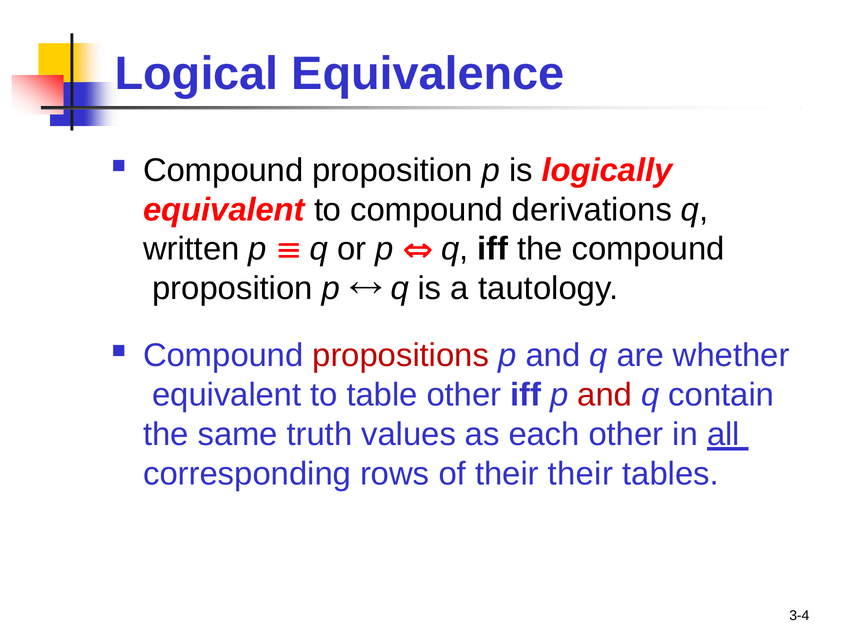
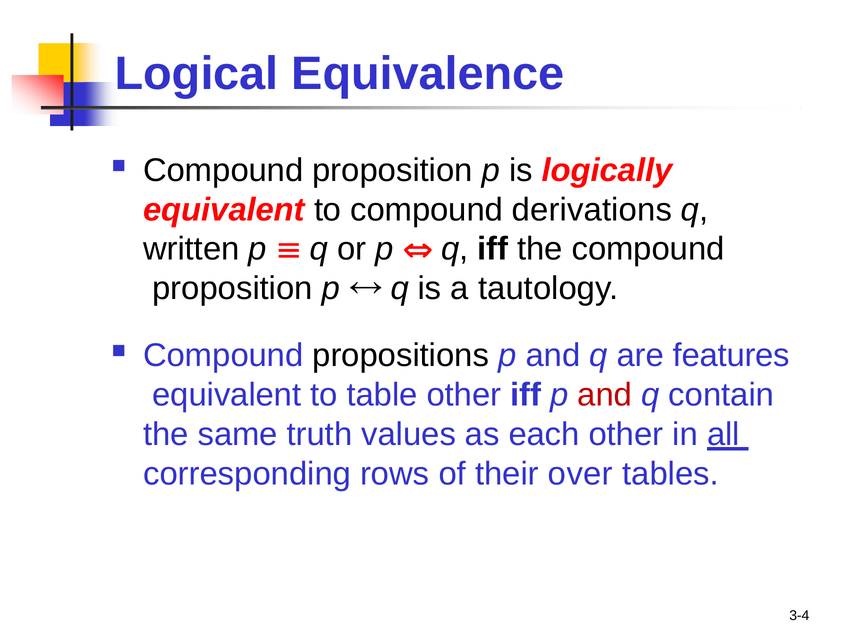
propositions colour: red -> black
whether: whether -> features
their their: their -> over
